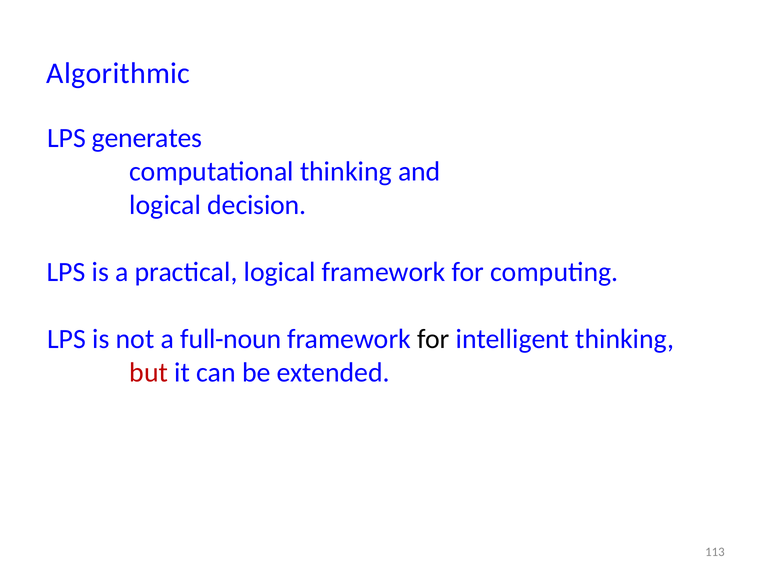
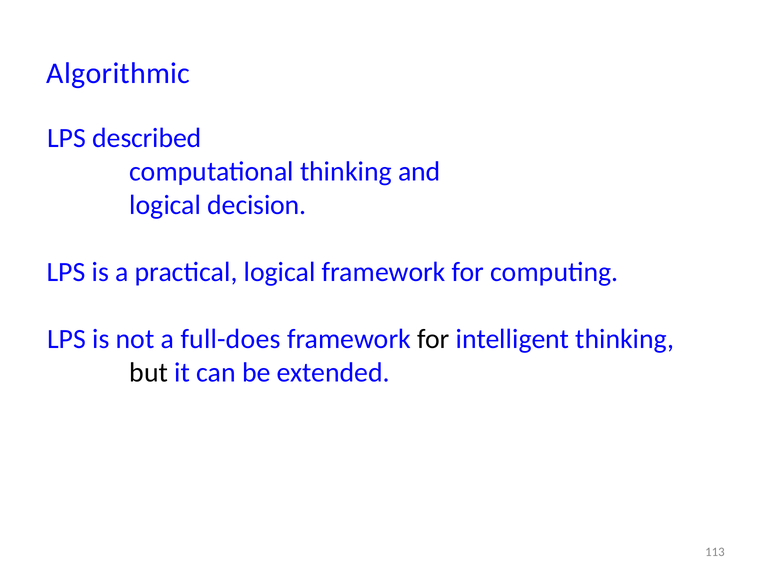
generates: generates -> described
full-noun: full-noun -> full-does
but colour: red -> black
